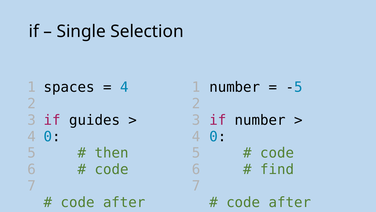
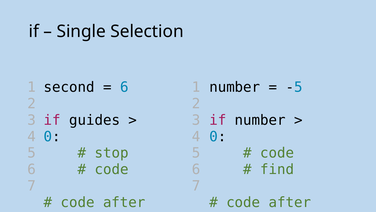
spaces: spaces -> second
4 at (124, 87): 4 -> 6
then: then -> stop
